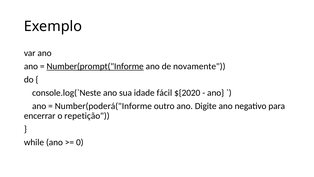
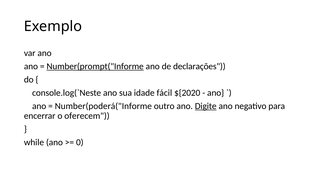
novamente: novamente -> declarações
Digite underline: none -> present
repetição: repetição -> oferecem
